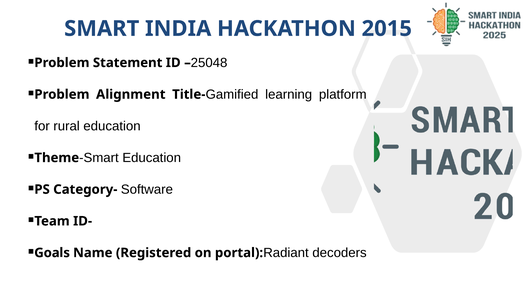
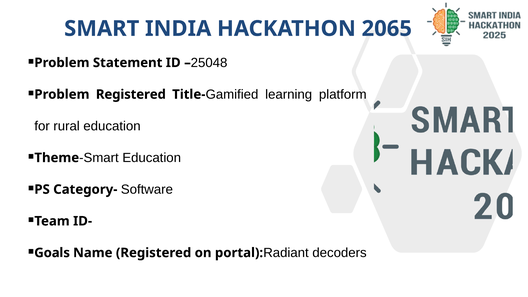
2015: 2015 -> 2065
Problem Alignment: Alignment -> Registered
